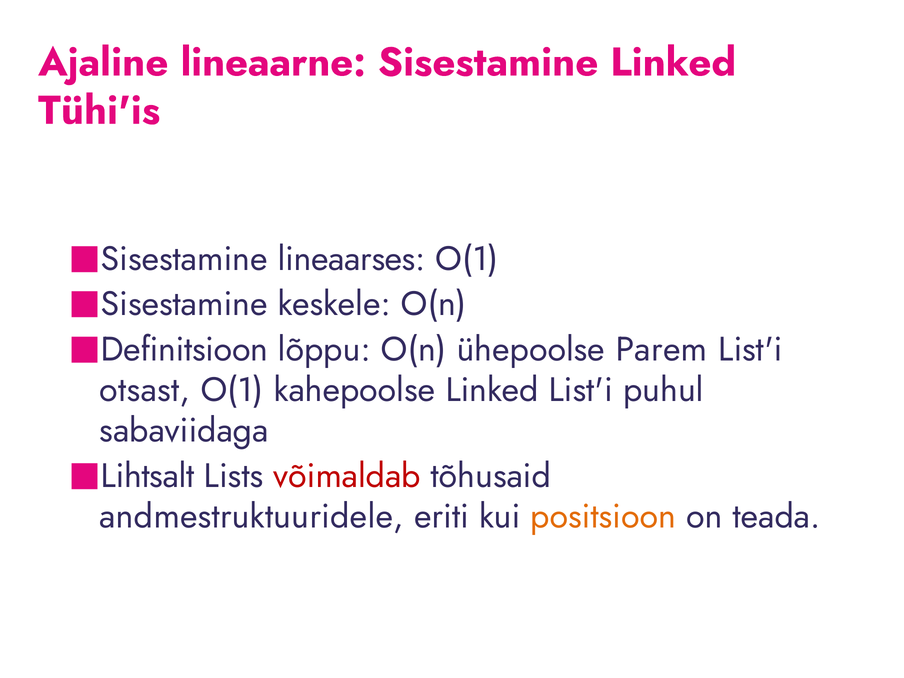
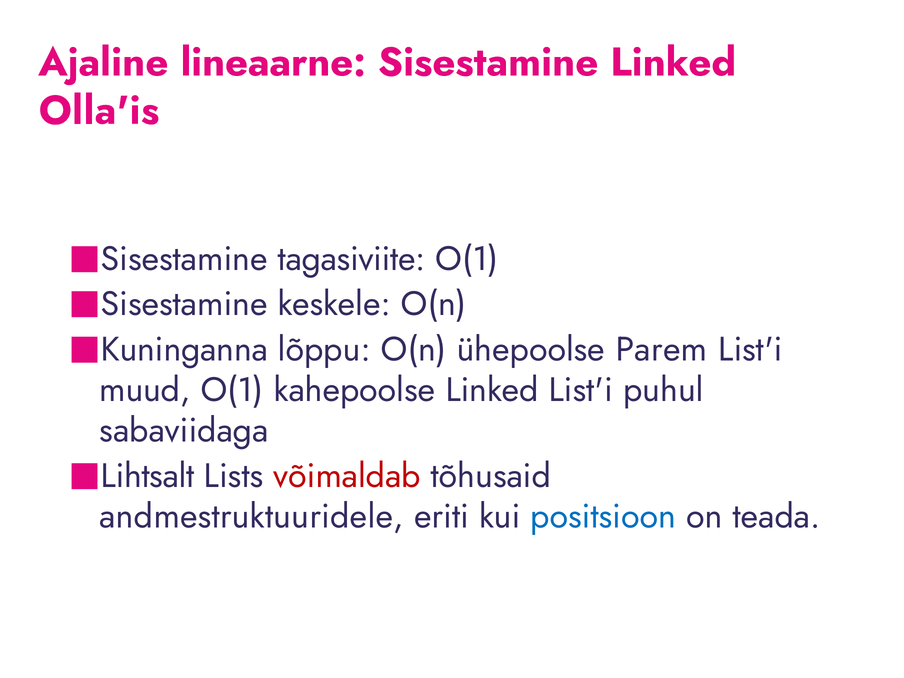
Tühi'is: Tühi'is -> Olla'is
lineaarses: lineaarses -> tagasiviite
Definitsioon: Definitsioon -> Kuninganna
otsast: otsast -> muud
positsioon colour: orange -> blue
